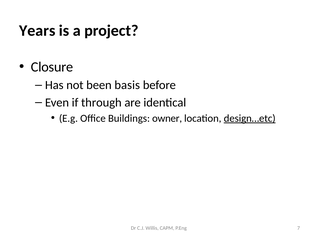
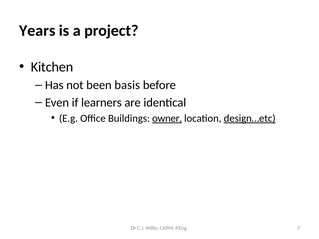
Closure: Closure -> Kitchen
through: through -> learners
owner underline: none -> present
